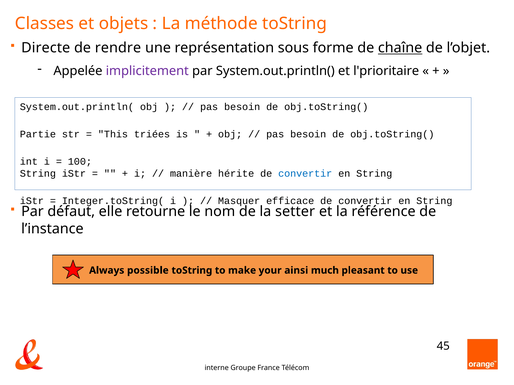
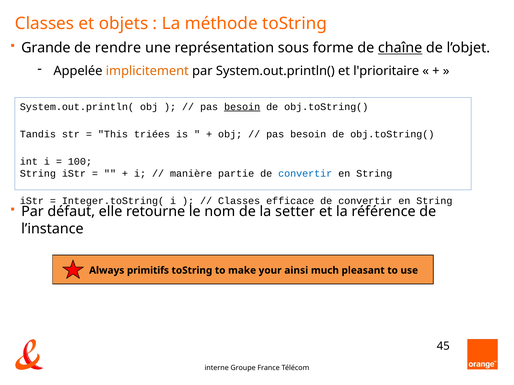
Directe: Directe -> Grande
implicitement colour: purple -> orange
besoin at (242, 107) underline: none -> present
Partie: Partie -> Tandis
hérite: hérite -> partie
Masquer at (239, 201): Masquer -> Classes
possible: possible -> primitifs
